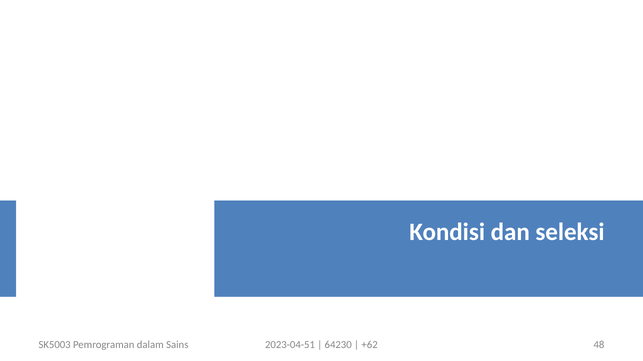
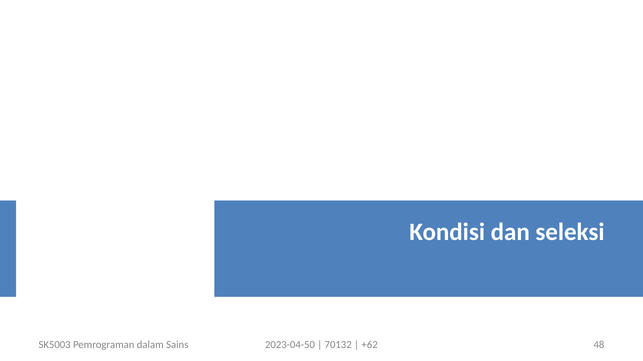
2023-04-51: 2023-04-51 -> 2023-04-50
64230: 64230 -> 70132
